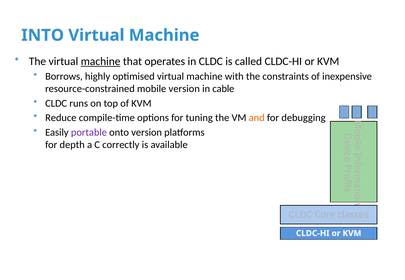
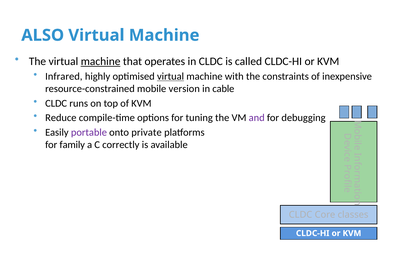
INTO: INTO -> ALSO
Borrows: Borrows -> Infrared
virtual at (171, 76) underline: none -> present
and colour: orange -> purple
onto version: version -> private
depth: depth -> family
